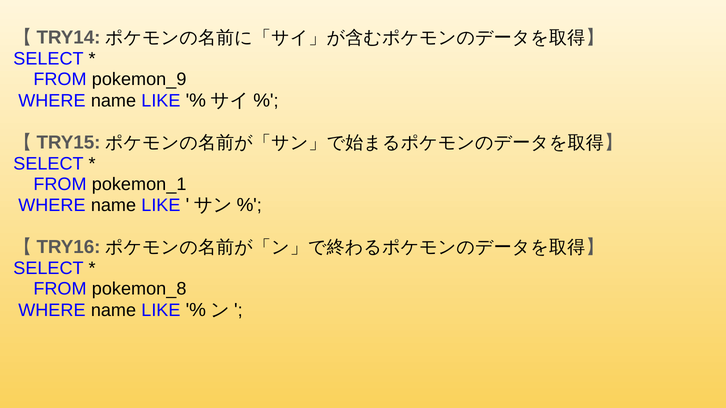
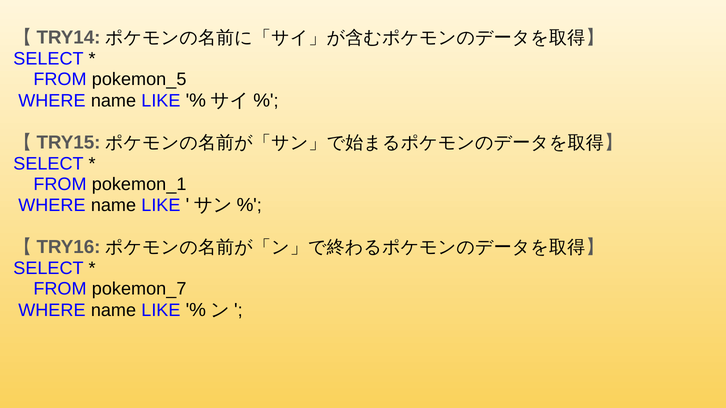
pokemon_9: pokemon_9 -> pokemon_5
pokemon_8: pokemon_8 -> pokemon_7
